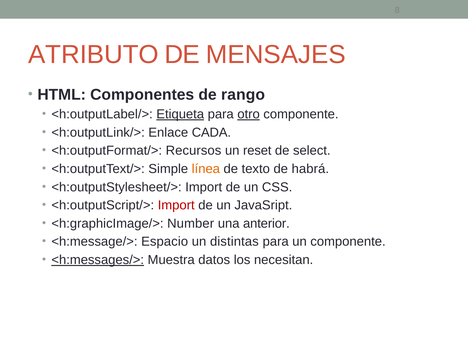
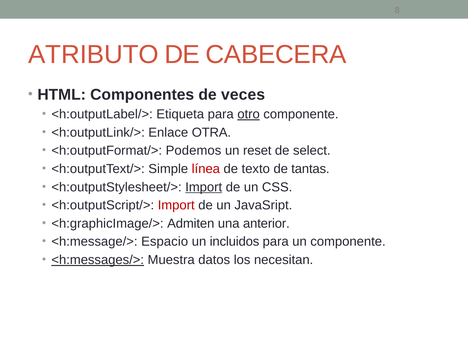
MENSAJES: MENSAJES -> CABECERA
rango: rango -> veces
Etiqueta underline: present -> none
CADA: CADA -> OTRA
Recursos: Recursos -> Podemos
línea colour: orange -> red
habrá: habrá -> tantas
Import at (204, 187) underline: none -> present
Number: Number -> Admiten
distintas: distintas -> incluidos
